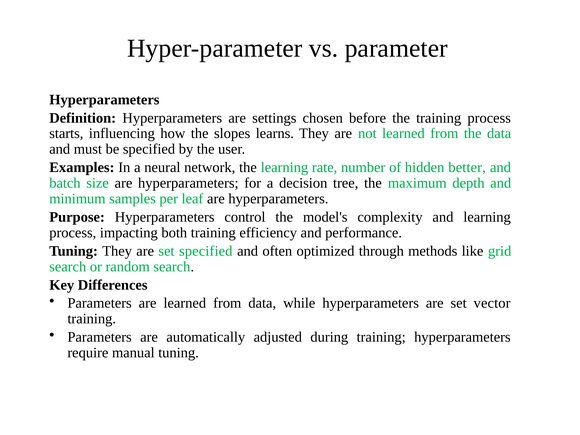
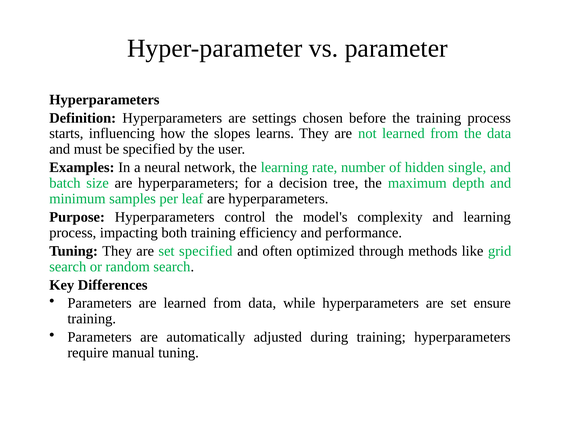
better: better -> single
vector: vector -> ensure
